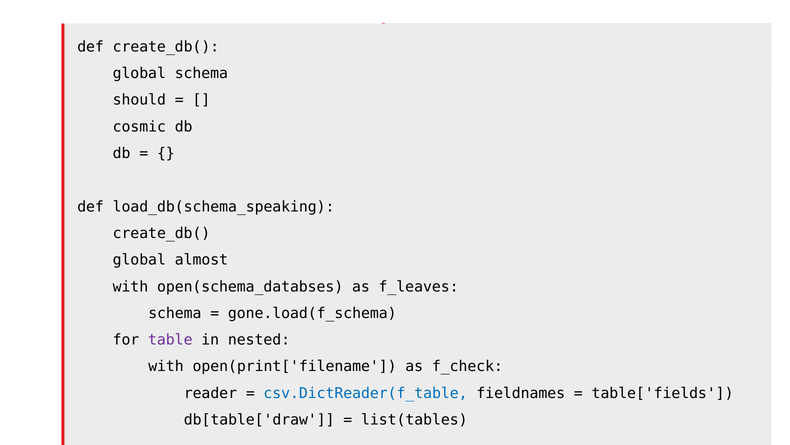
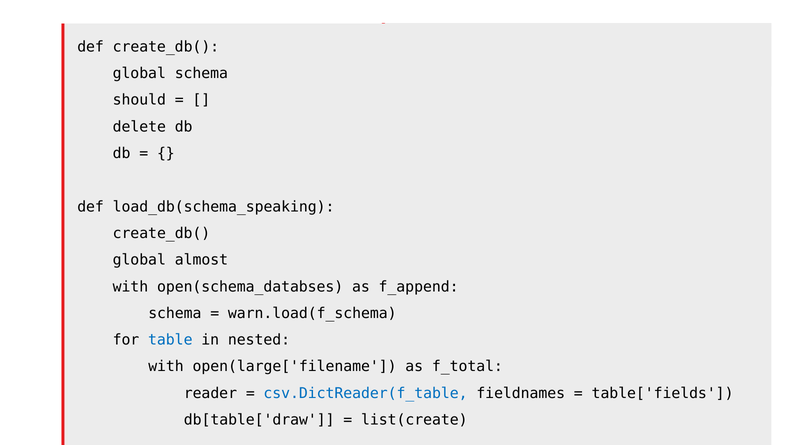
cosmic: cosmic -> delete
f_leaves: f_leaves -> f_append
gone.load(f_schema: gone.load(f_schema -> warn.load(f_schema
table at (170, 339) colour: purple -> blue
open(print['filename: open(print['filename -> open(large['filename
f_check: f_check -> f_total
list(tables: list(tables -> list(create
